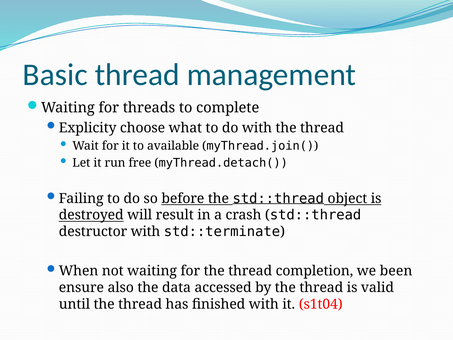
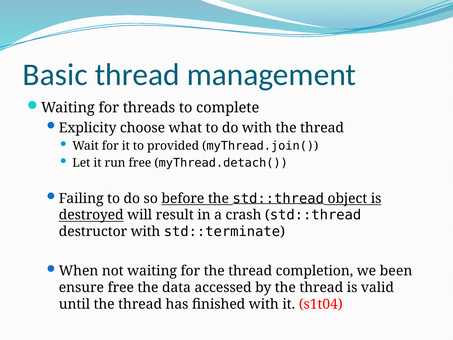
available: available -> provided
ensure also: also -> free
